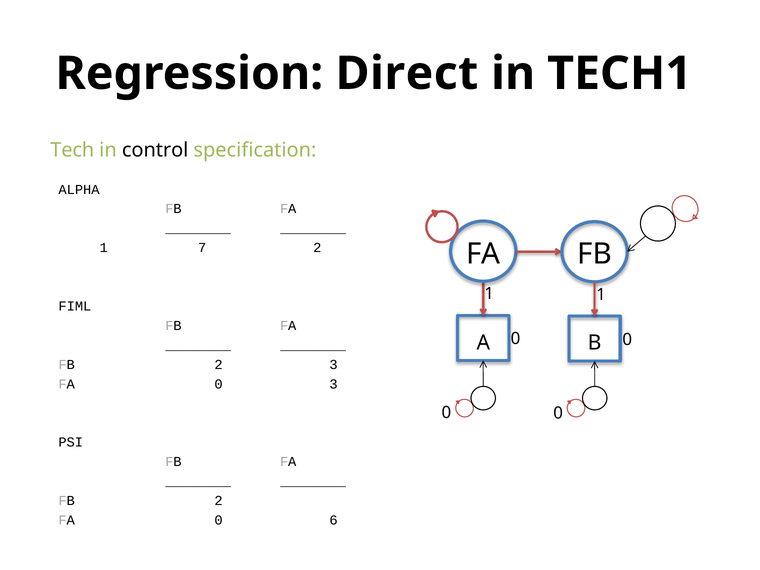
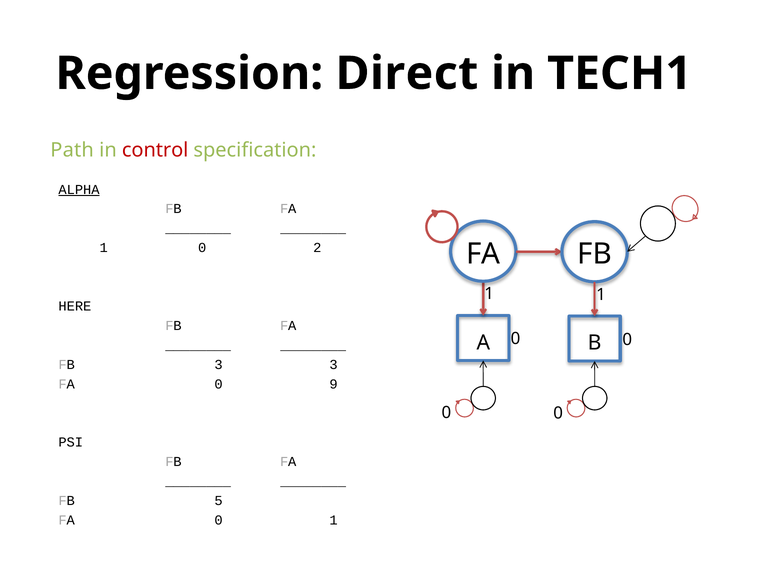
Tech: Tech -> Path
control colour: black -> red
ALPHA underline: none -> present
7 at (202, 248): 7 -> 0
FIML: FIML -> HERE
2 at (219, 365): 2 -> 3
0 3: 3 -> 9
2 at (219, 501): 2 -> 5
FA 0 6: 6 -> 1
